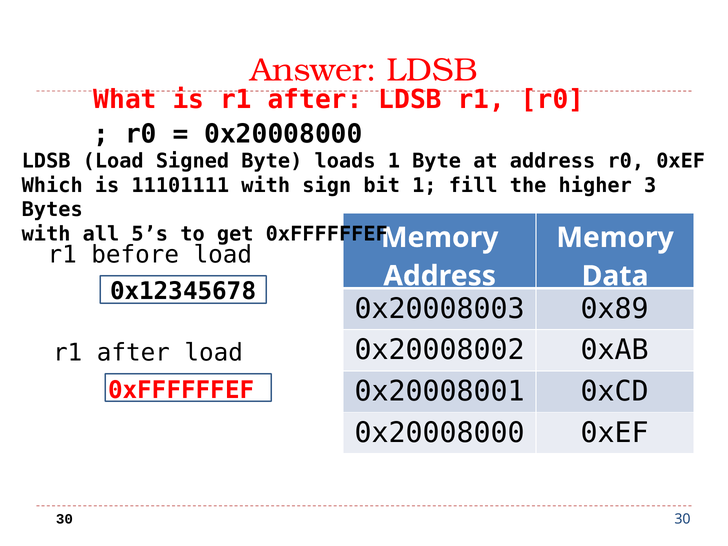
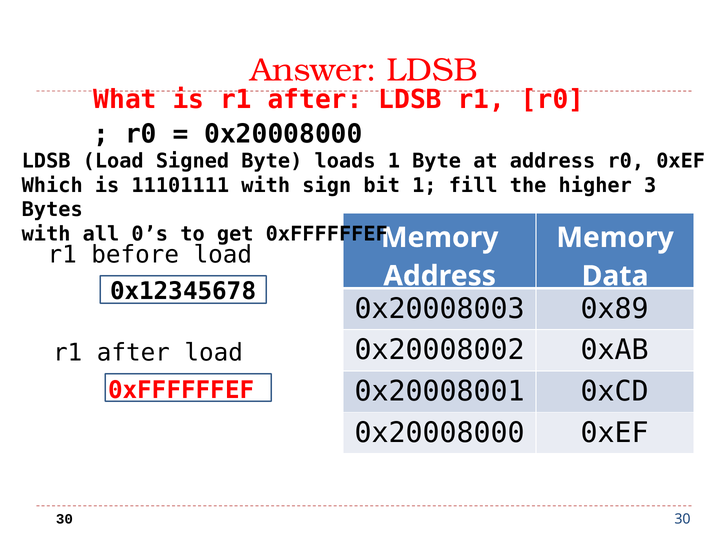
5’s: 5’s -> 0’s
